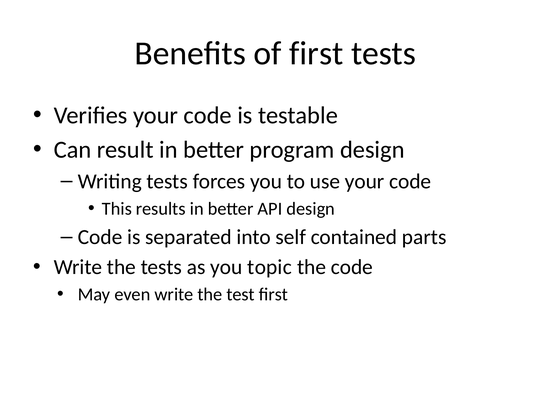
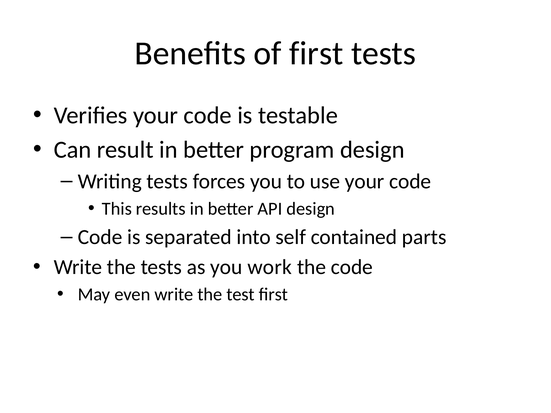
topic: topic -> work
